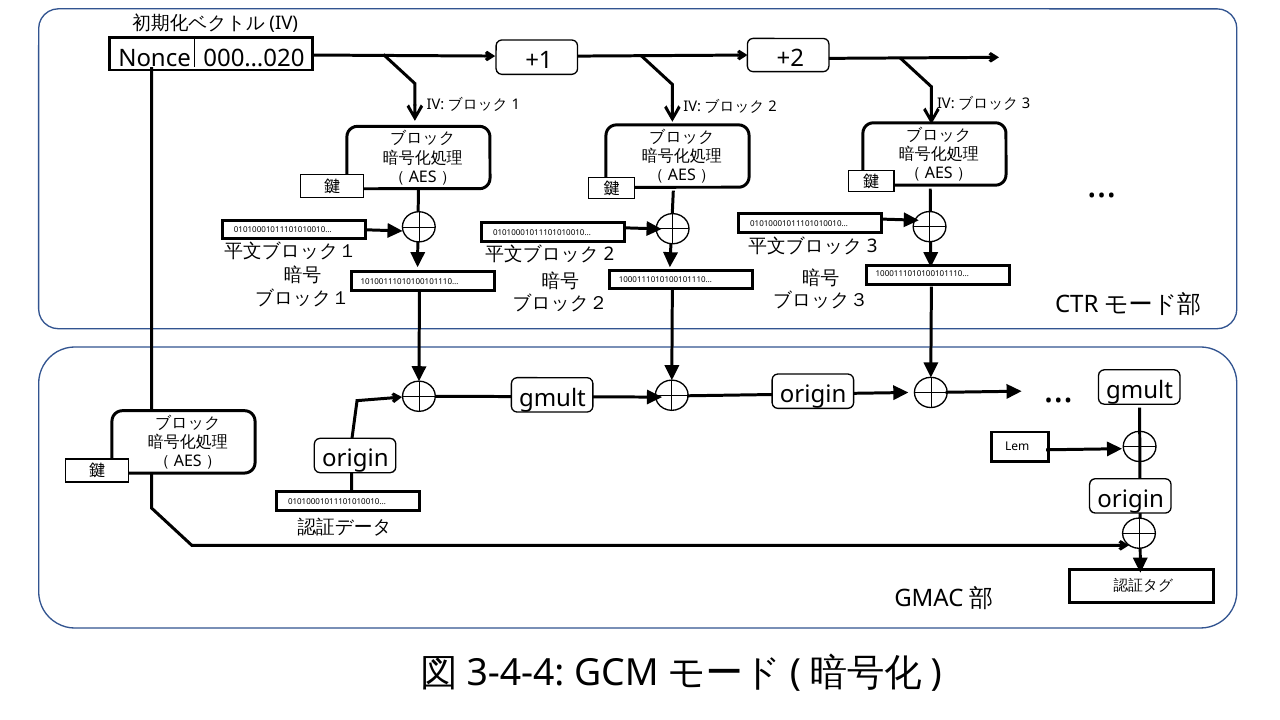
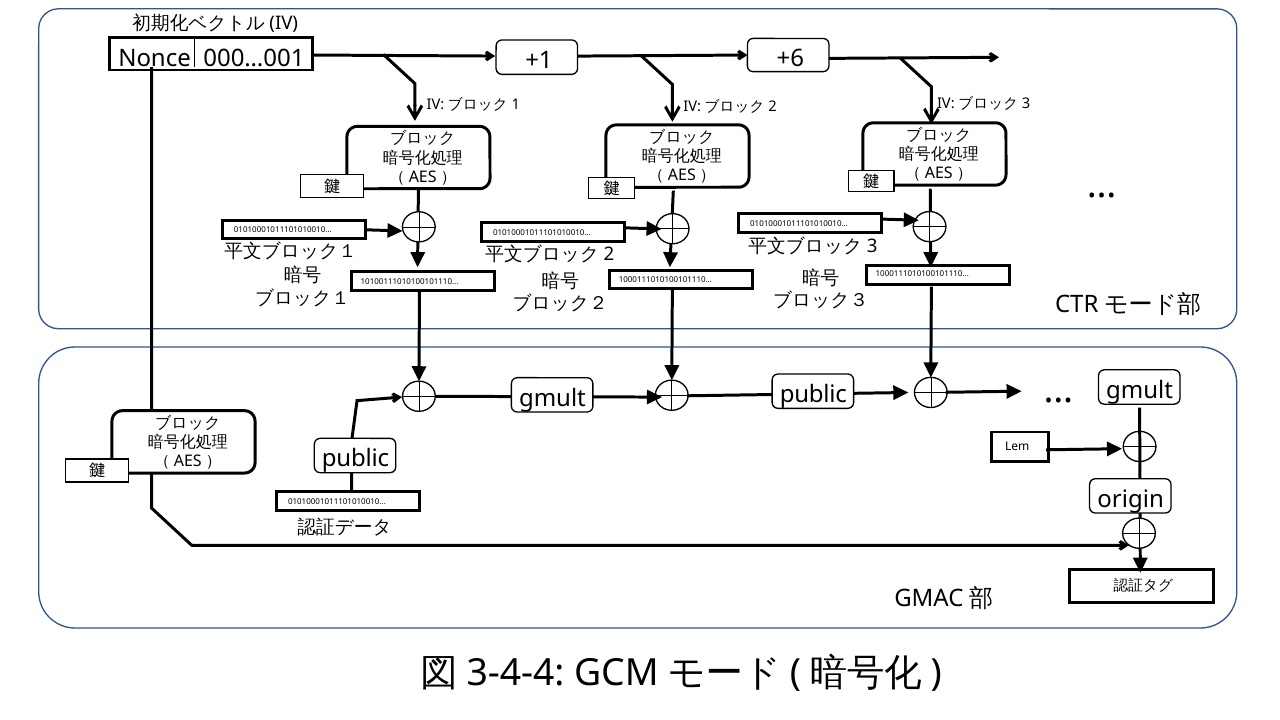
000…020: 000…020 -> 000…001
+2: +2 -> +6
origin at (813, 394): origin -> public
origin at (355, 459): origin -> public
